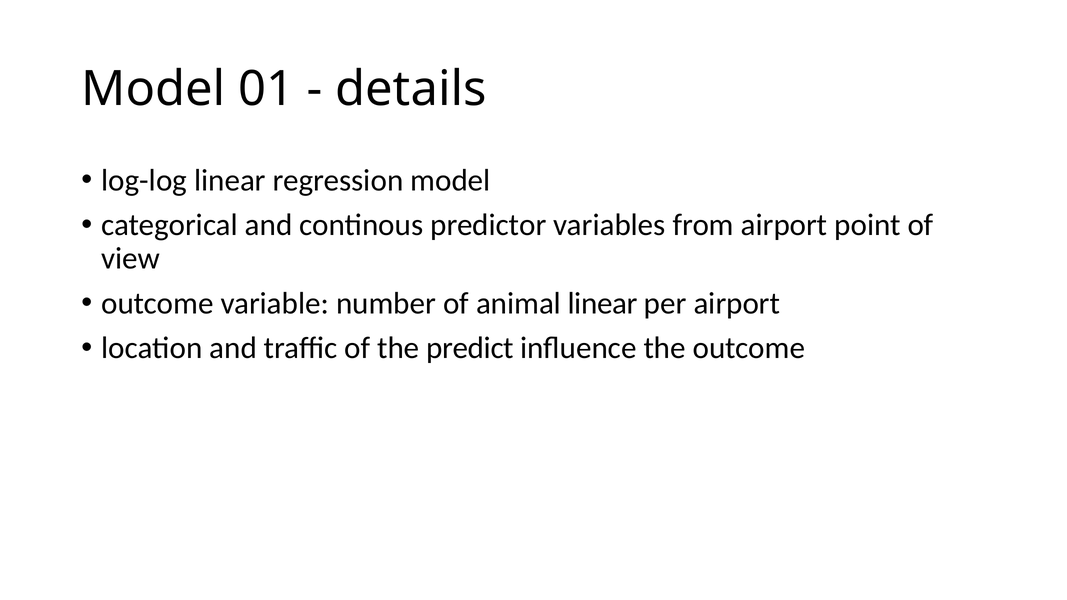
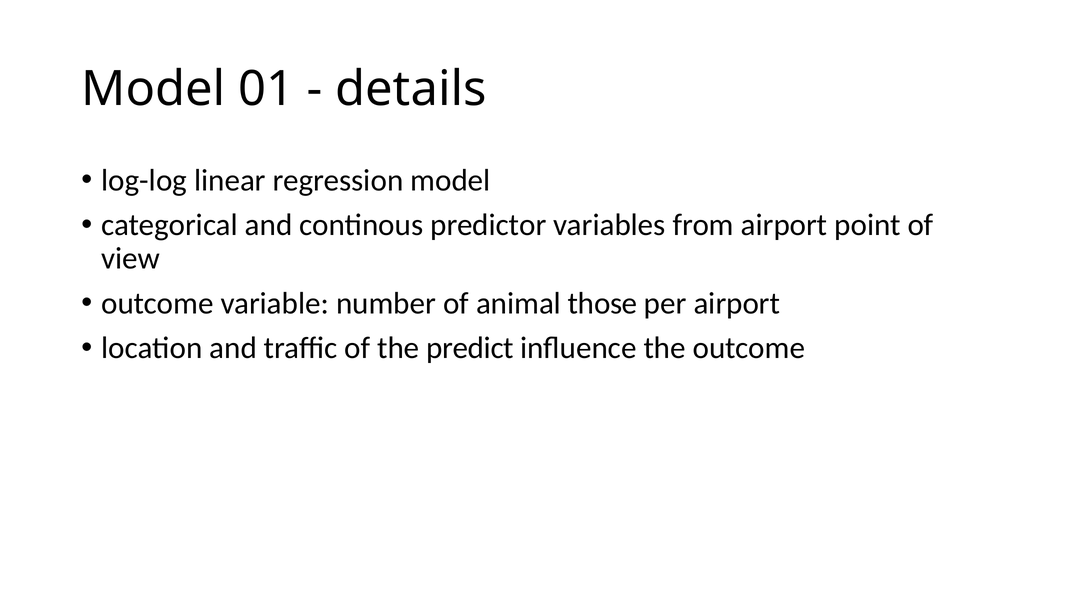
animal linear: linear -> those
